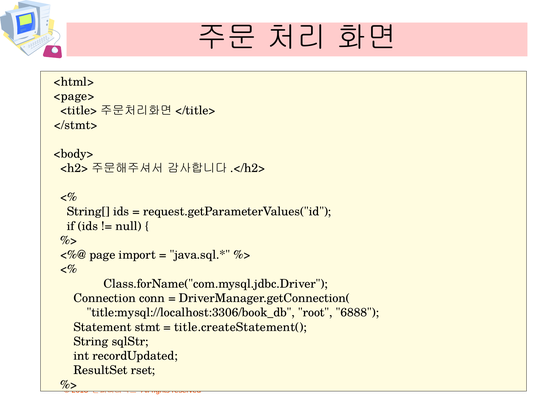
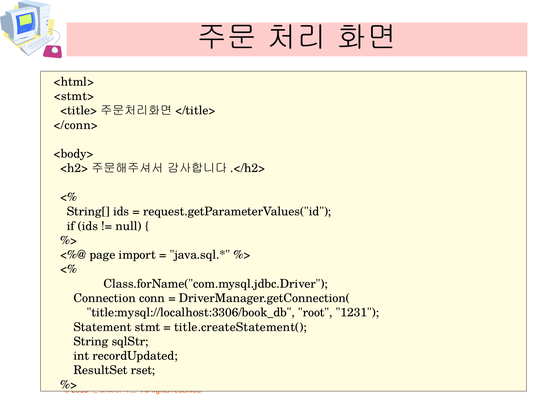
<page>: <page> -> <stmt>
</stmt>: </stmt> -> </conn>
6888: 6888 -> 1231
